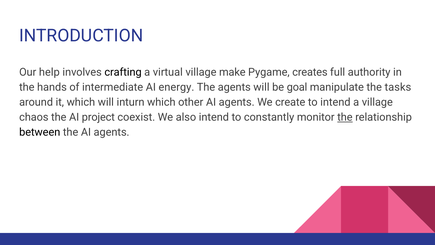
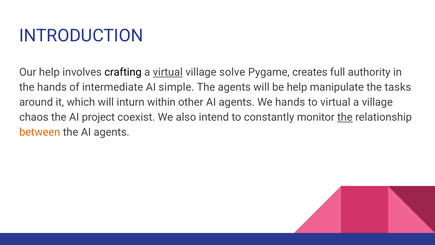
virtual at (168, 72) underline: none -> present
make: make -> solve
energy: energy -> simple
be goal: goal -> help
inturn which: which -> within
We create: create -> hands
to intend: intend -> virtual
between colour: black -> orange
